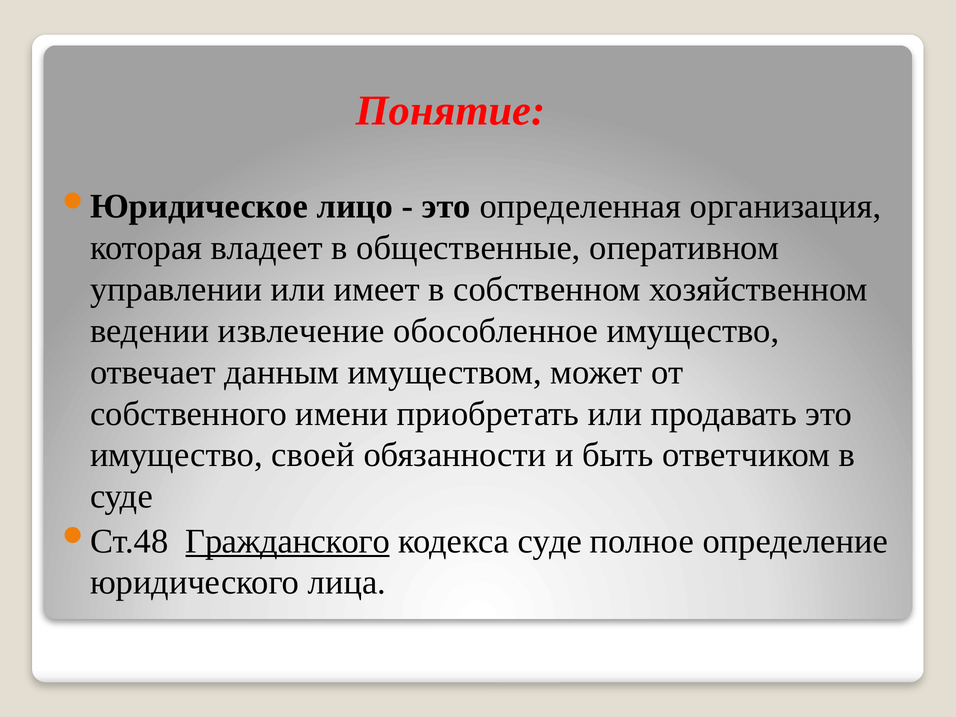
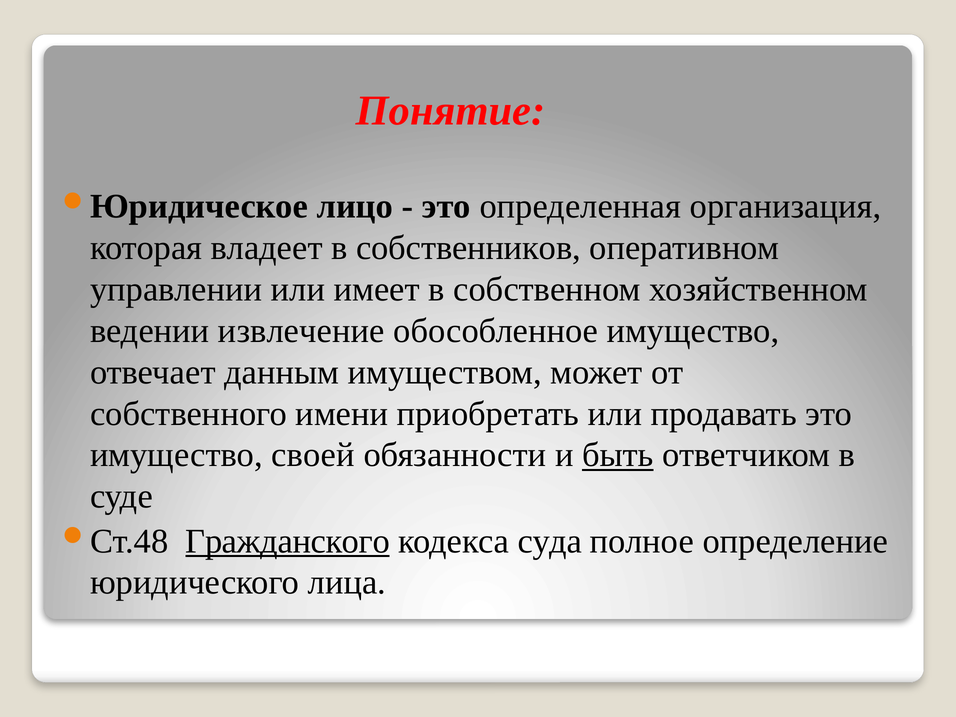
общественные: общественные -> собственников
быть underline: none -> present
кодекса суде: суде -> суда
